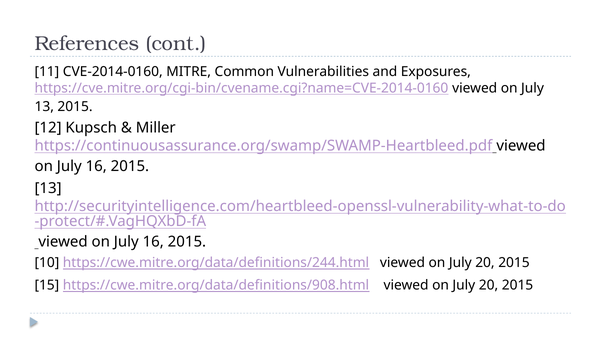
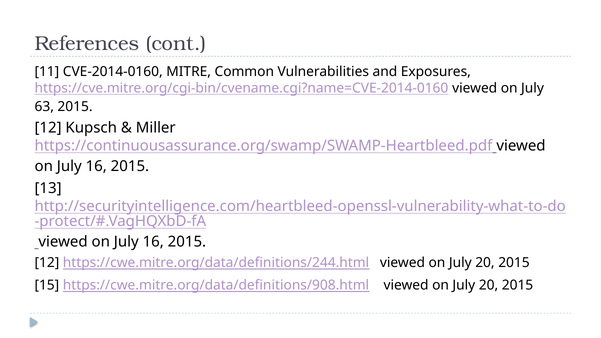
13 at (44, 107): 13 -> 63
10 at (47, 263): 10 -> 12
